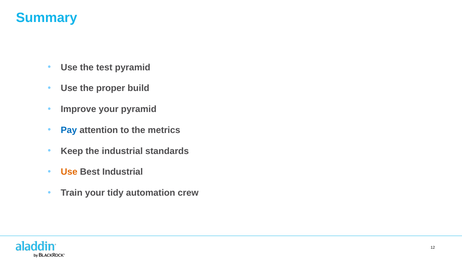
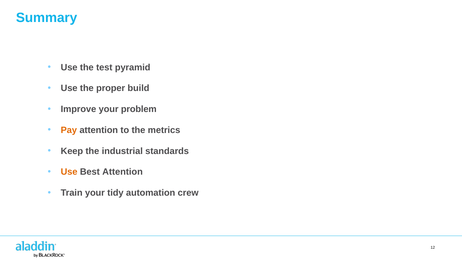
your pyramid: pyramid -> problem
Pay colour: blue -> orange
Best Industrial: Industrial -> Attention
